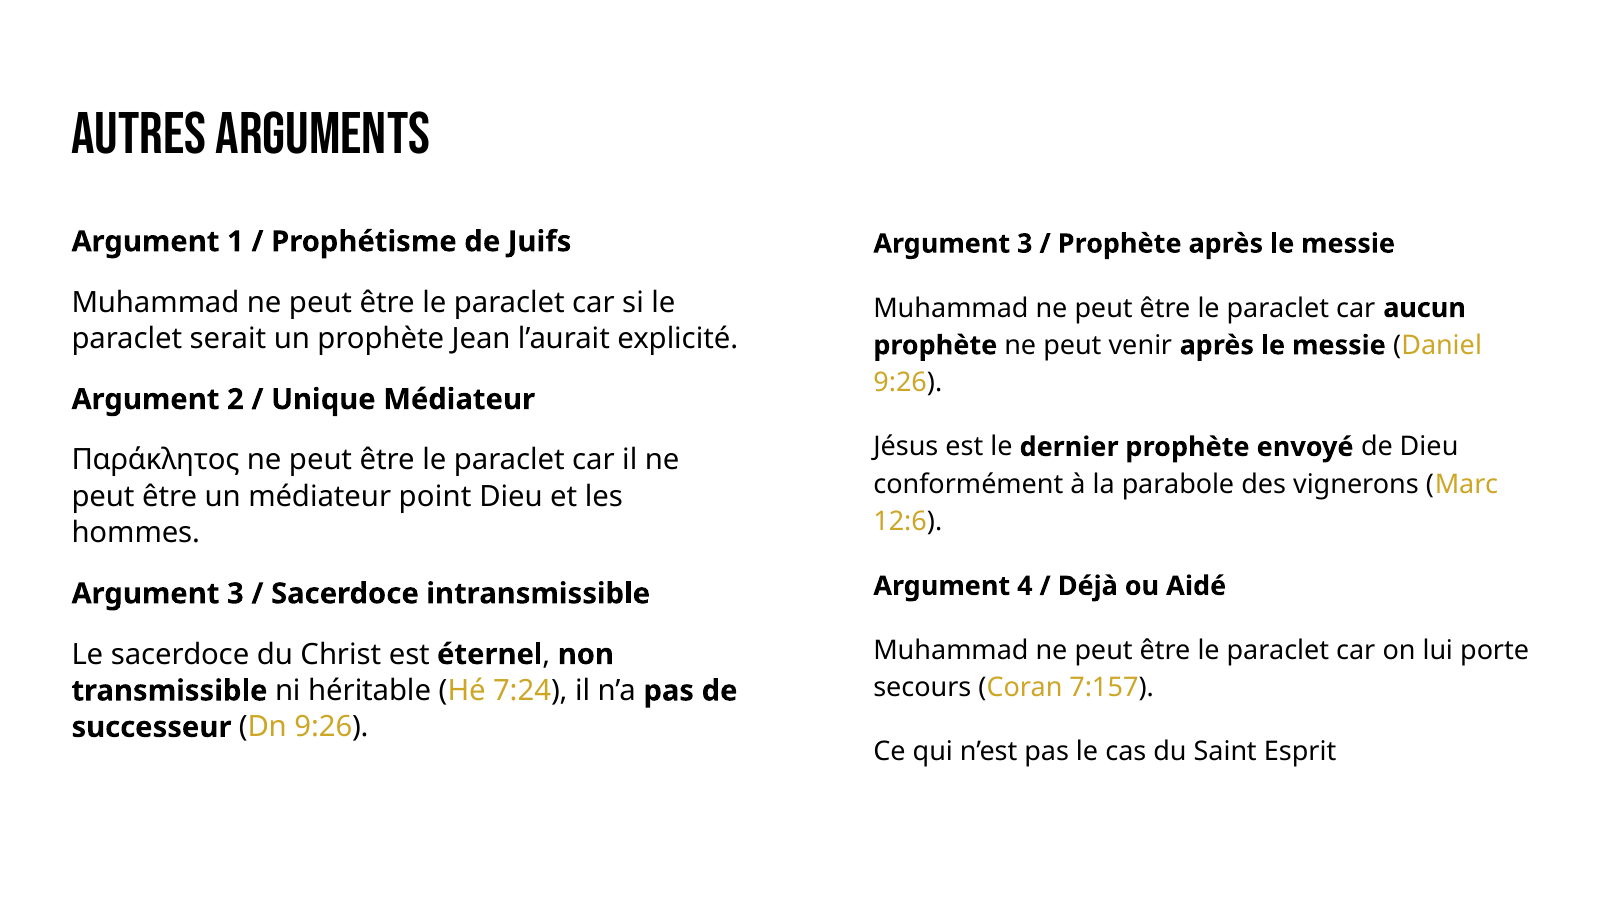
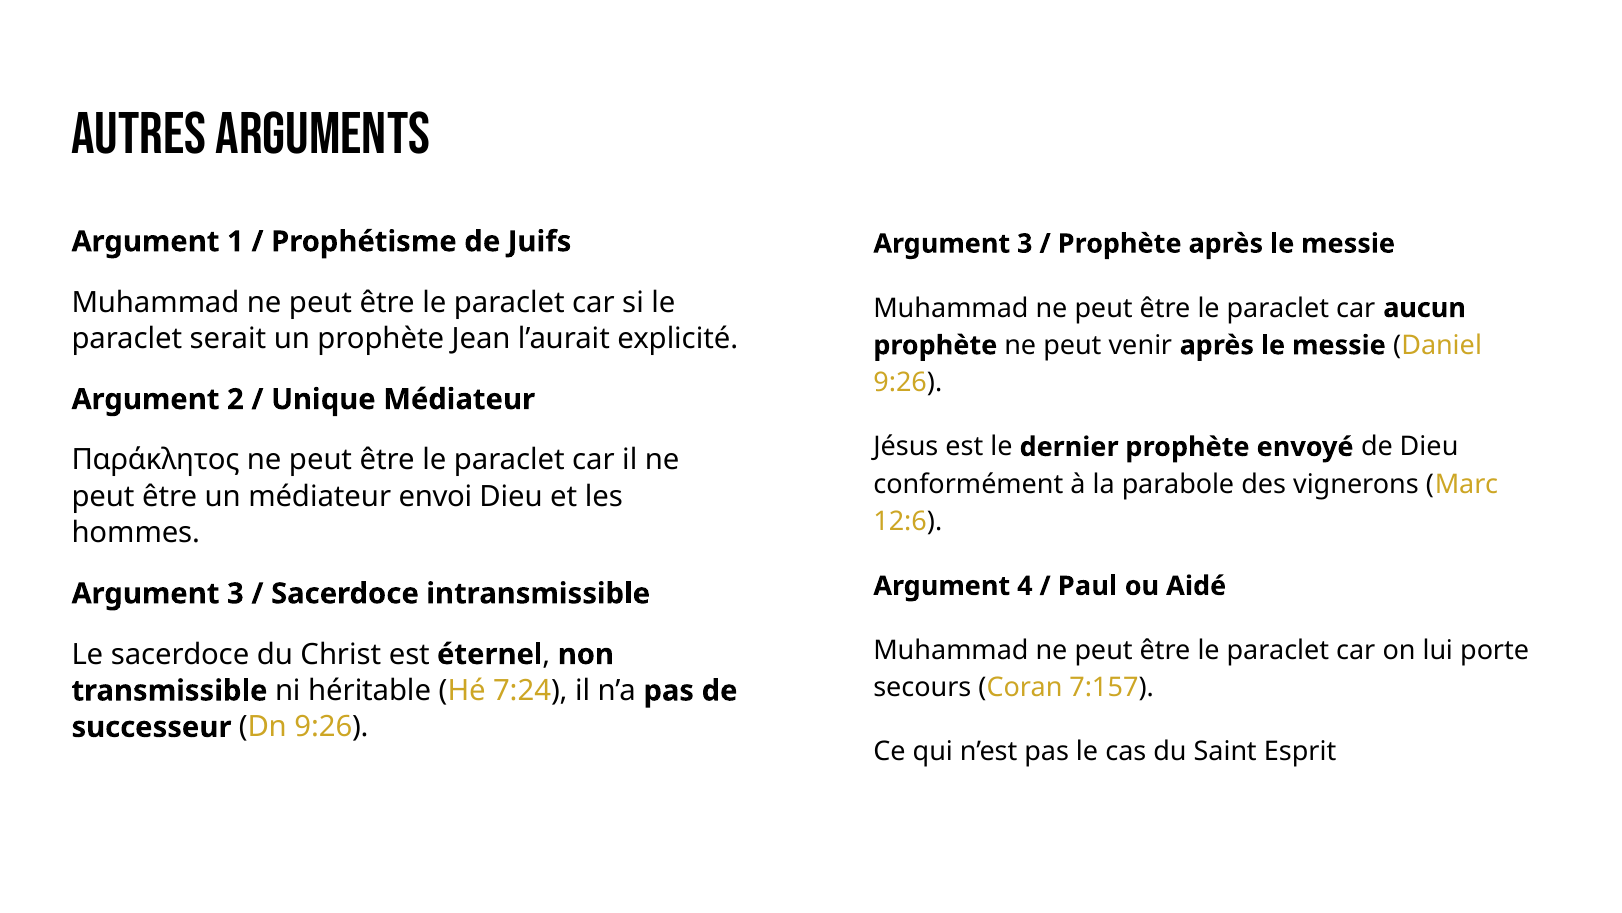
point: point -> envoi
Déjà: Déjà -> Paul
